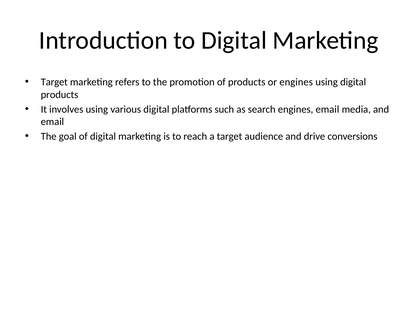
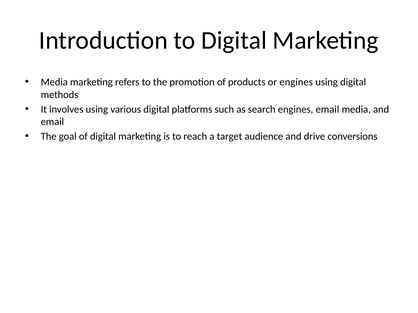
Target at (54, 82): Target -> Media
products at (60, 95): products -> methods
